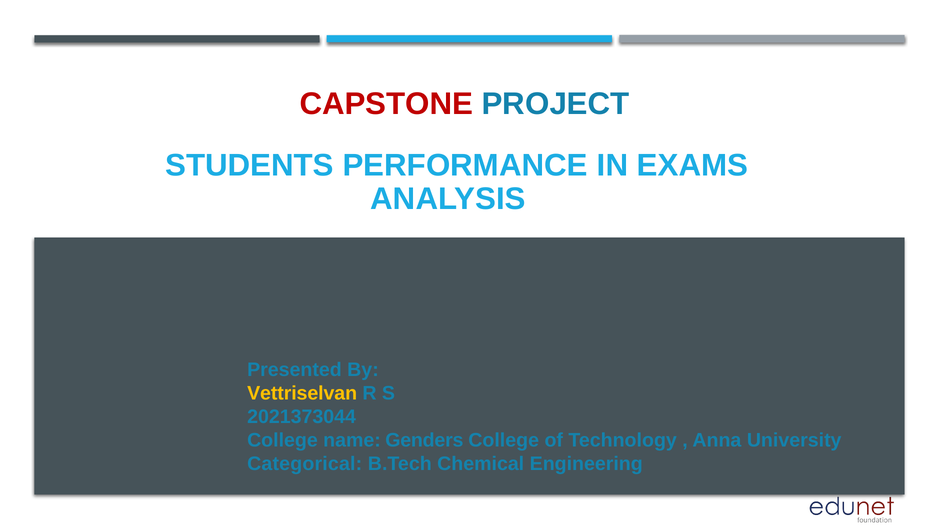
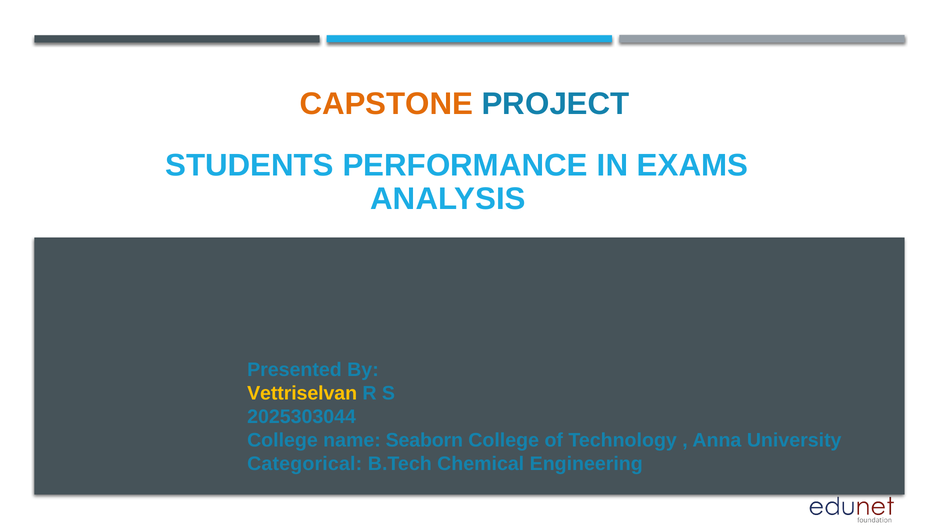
CAPSTONE colour: red -> orange
2021373044: 2021373044 -> 2025303044
Genders: Genders -> Seaborn
